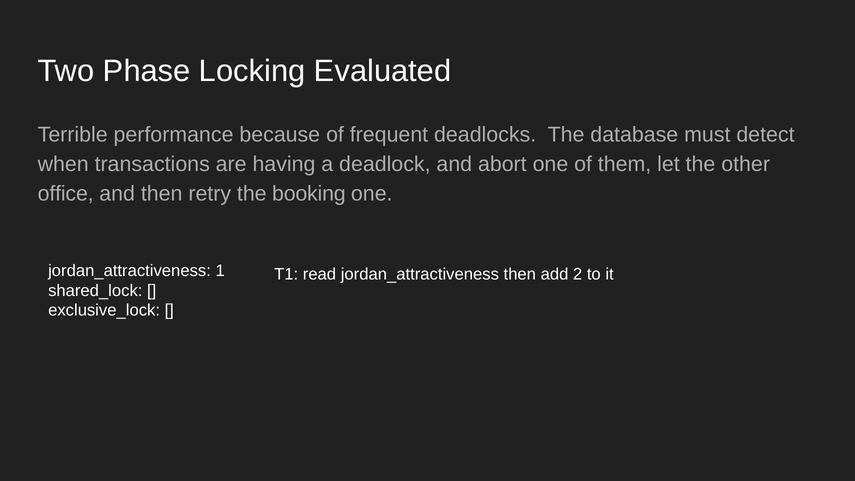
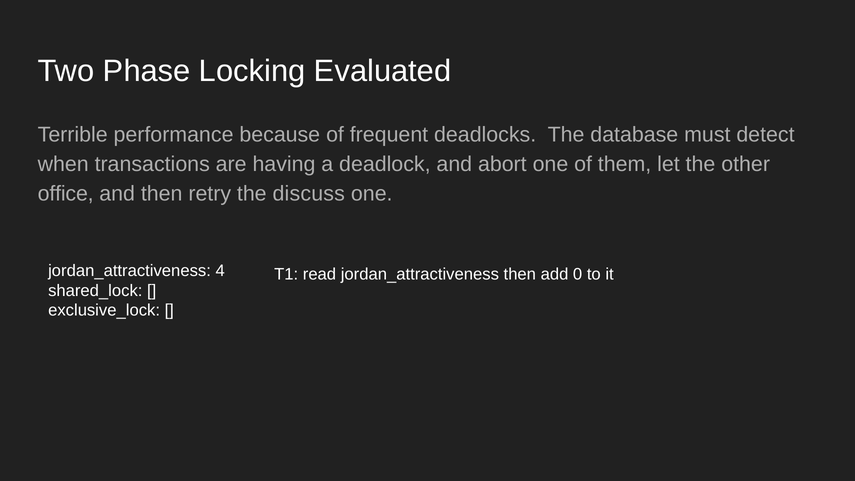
booking: booking -> discuss
1: 1 -> 4
2: 2 -> 0
